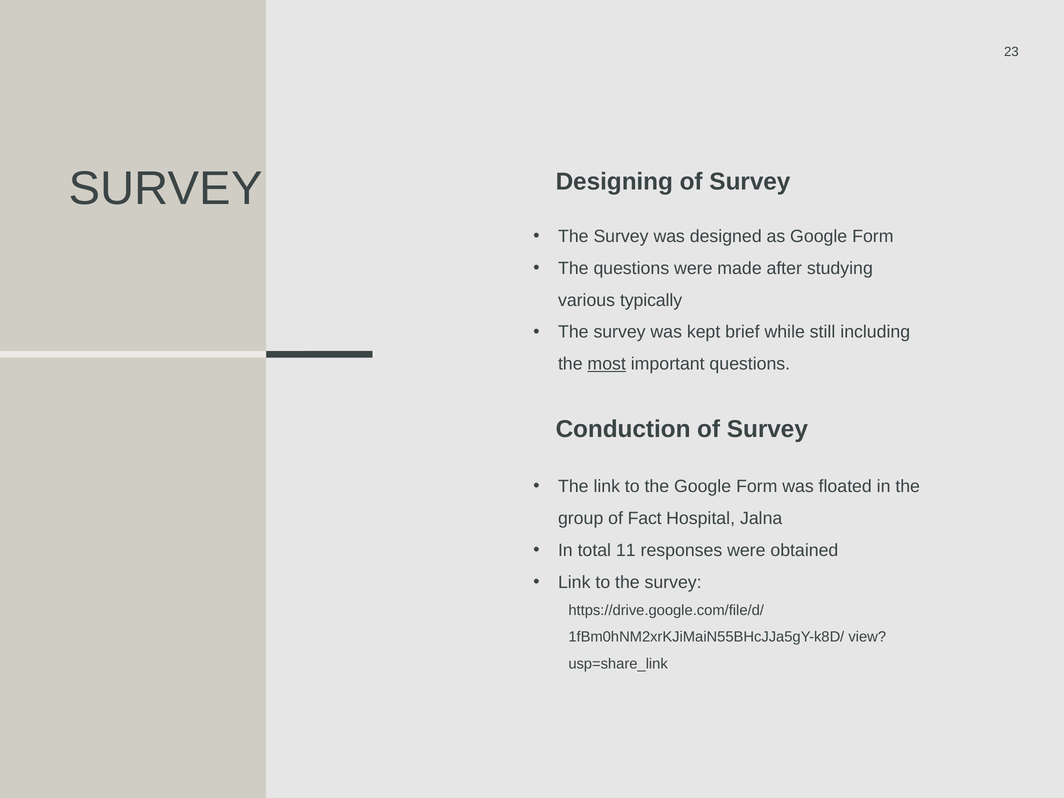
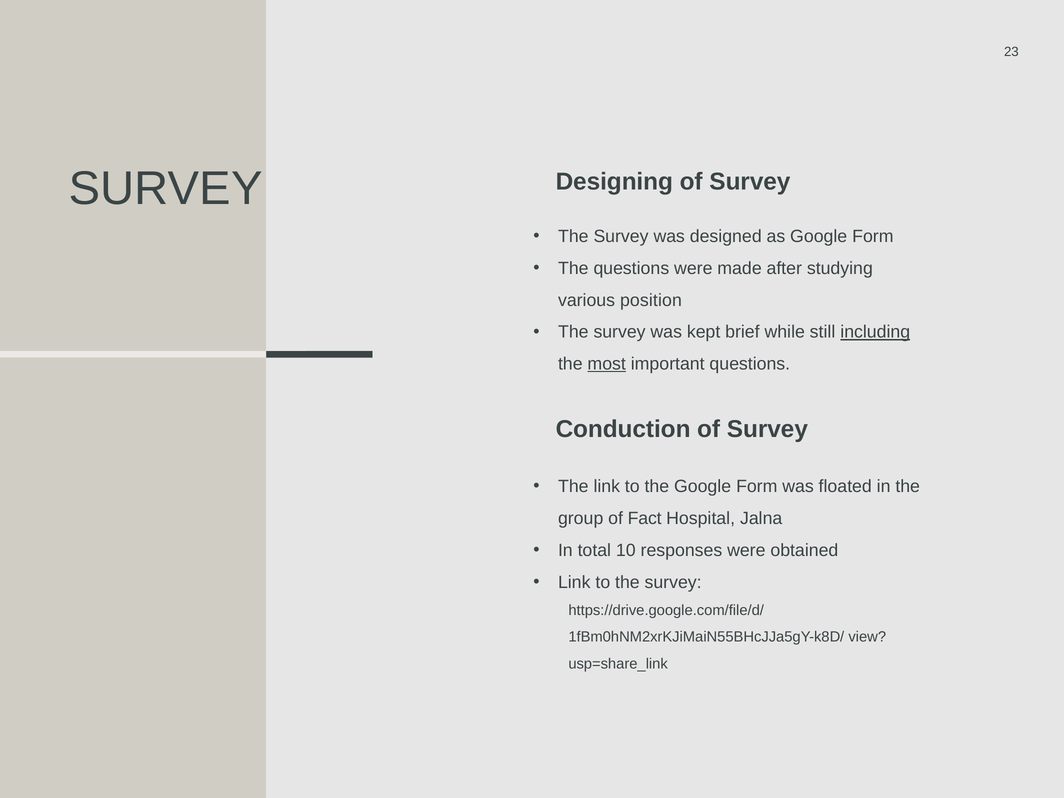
typically: typically -> position
including underline: none -> present
11: 11 -> 10
